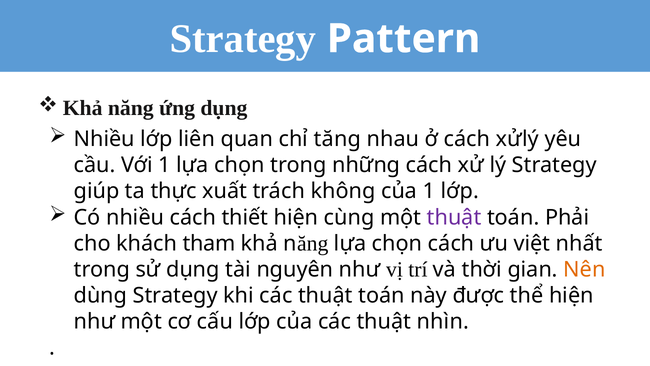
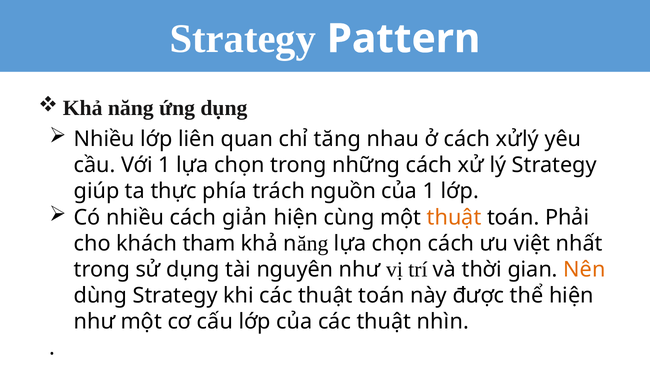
xuất: xuất -> phía
không: không -> nguồn
thiết: thiết -> giản
thuật at (454, 217) colour: purple -> orange
